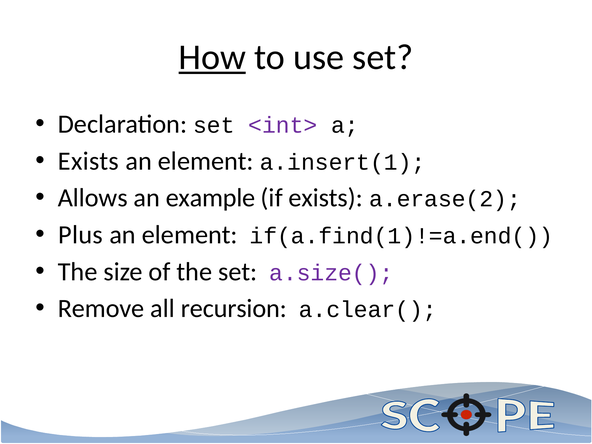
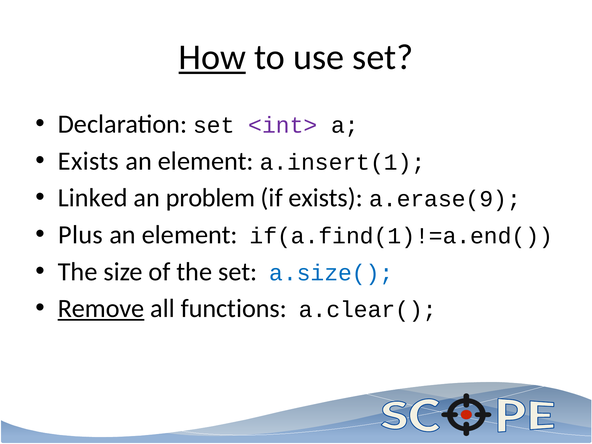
Allows: Allows -> Linked
example: example -> problem
a.erase(2: a.erase(2 -> a.erase(9
a.size( colour: purple -> blue
Remove underline: none -> present
recursion: recursion -> functions
